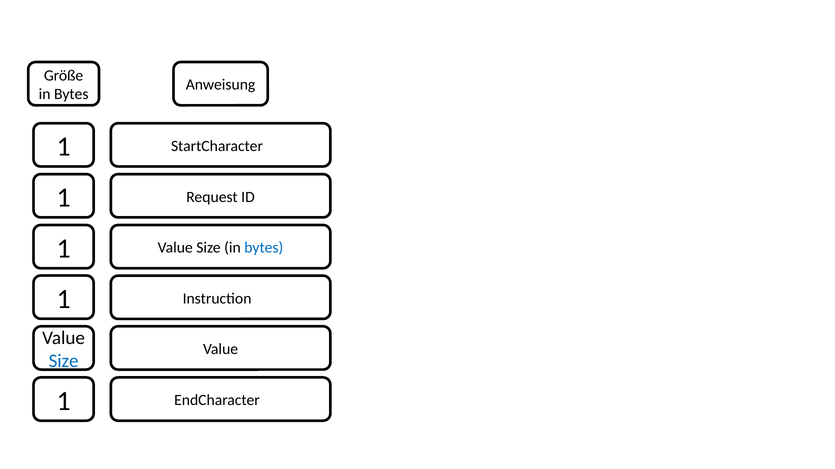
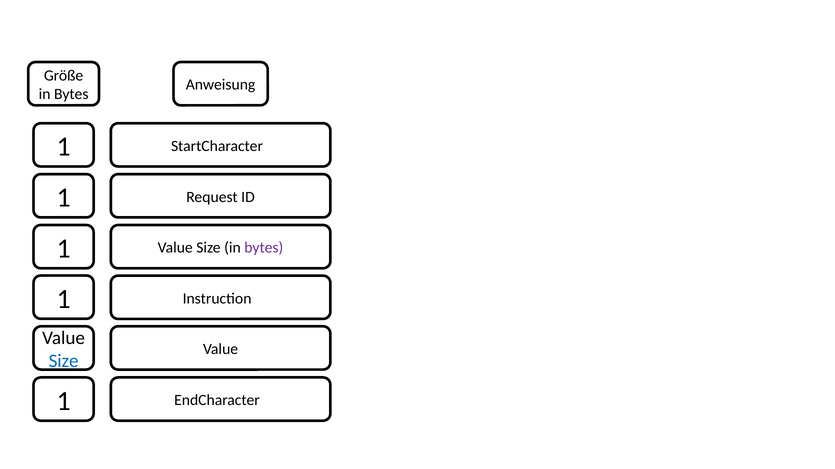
bytes at (264, 248) colour: blue -> purple
